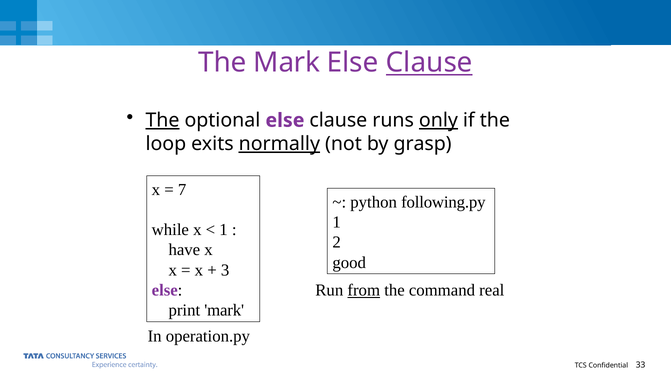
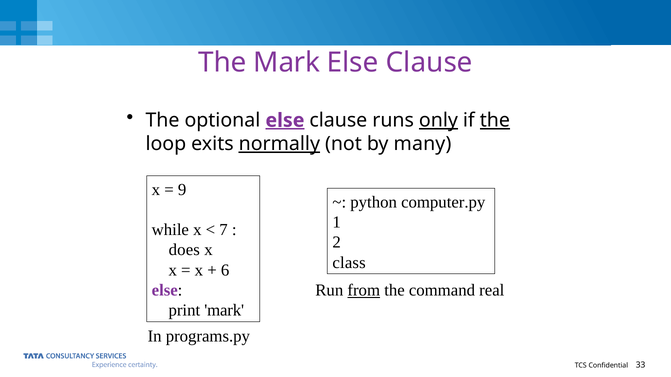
Clause at (429, 63) underline: present -> none
The at (162, 120) underline: present -> none
else at (285, 120) underline: none -> present
the at (495, 120) underline: none -> present
grasp: grasp -> many
7: 7 -> 9
following.py: following.py -> computer.py
1 at (224, 230): 1 -> 7
have: have -> does
good: good -> class
3: 3 -> 6
operation.py: operation.py -> programs.py
